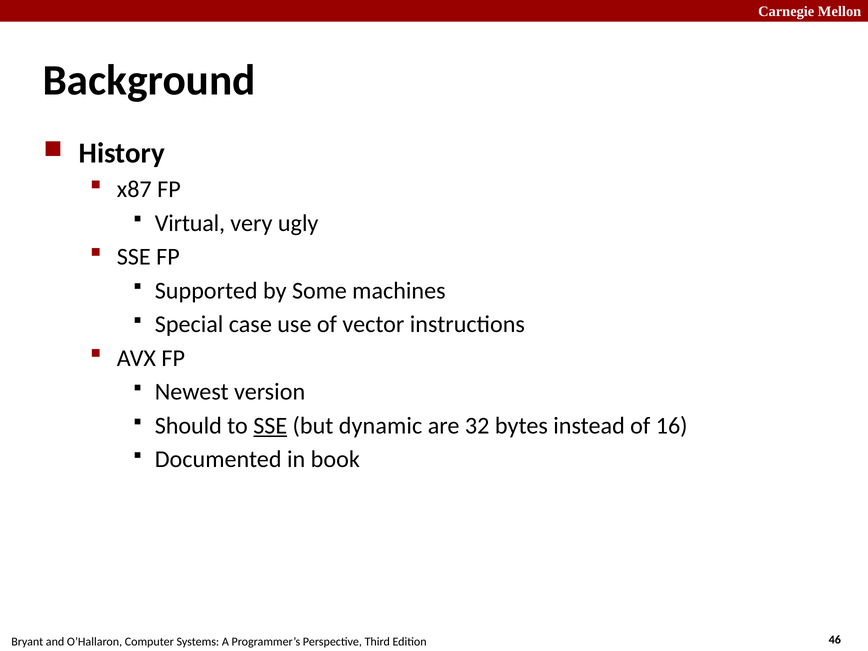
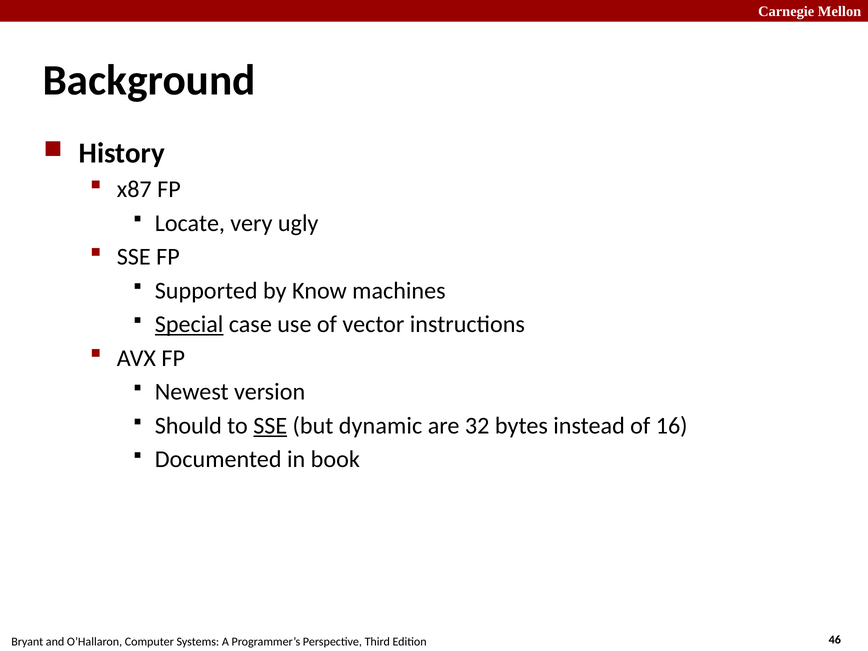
Virtual: Virtual -> Locate
Some: Some -> Know
Special underline: none -> present
